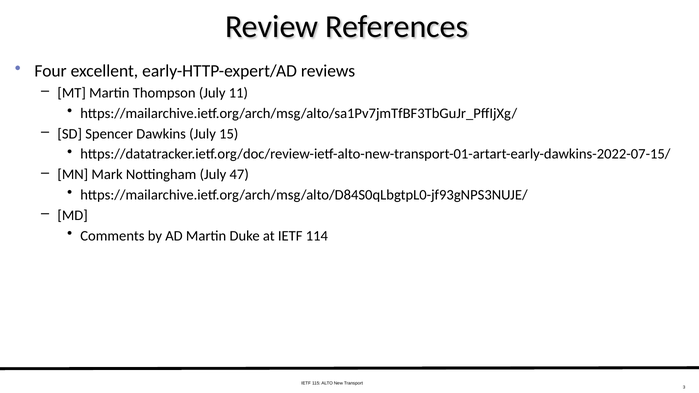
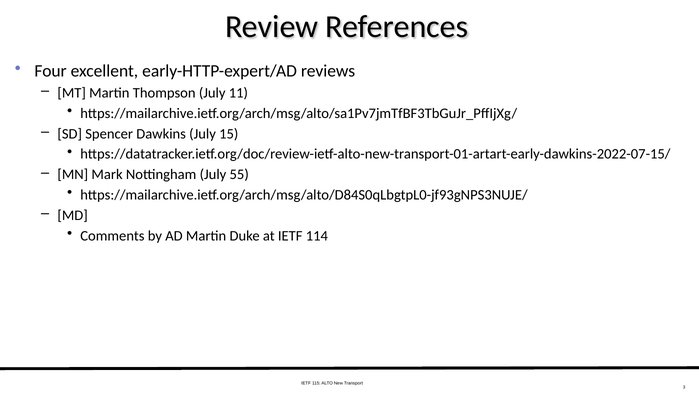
47: 47 -> 55
